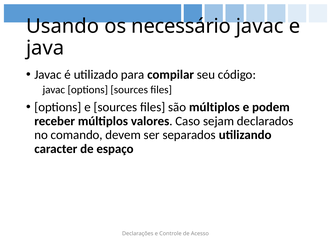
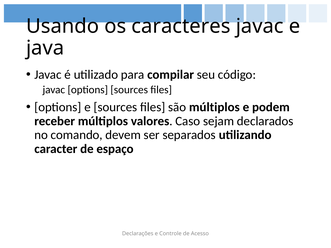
necessário: necessário -> caracteres
